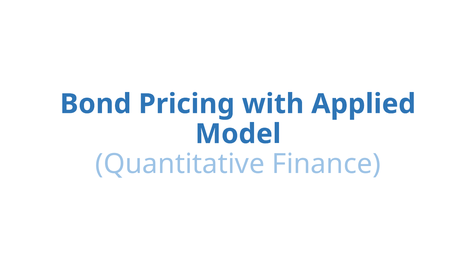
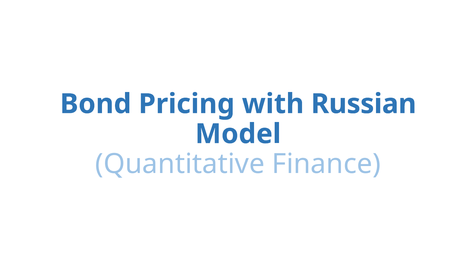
Applied: Applied -> Russian
